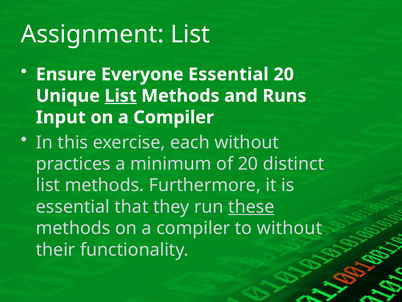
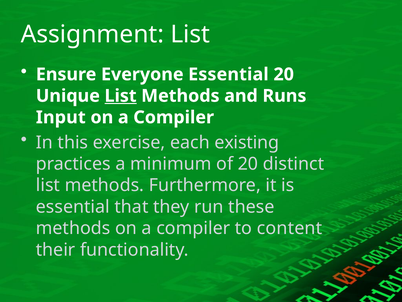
each without: without -> existing
these underline: present -> none
to without: without -> content
